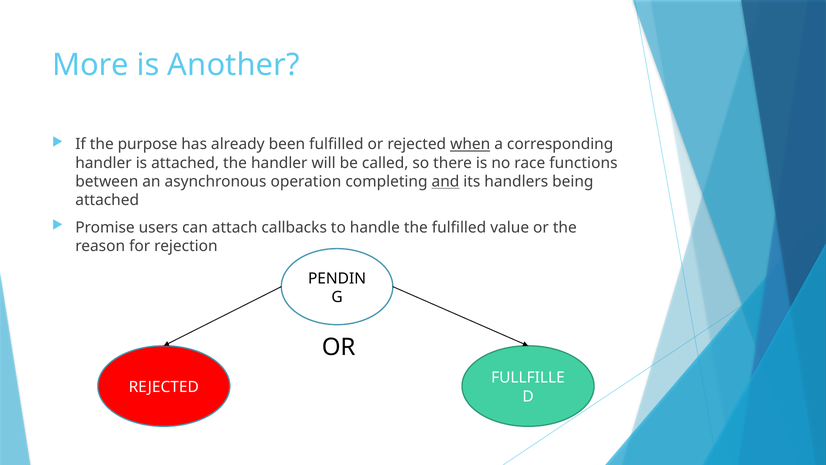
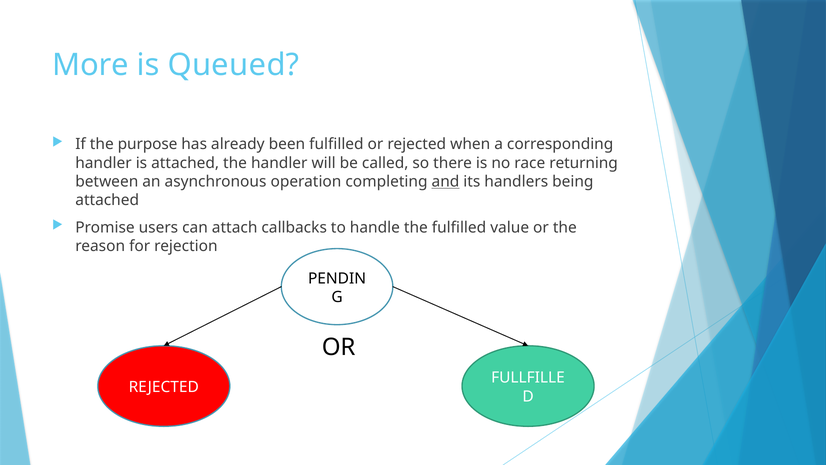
Another: Another -> Queued
when underline: present -> none
functions: functions -> returning
